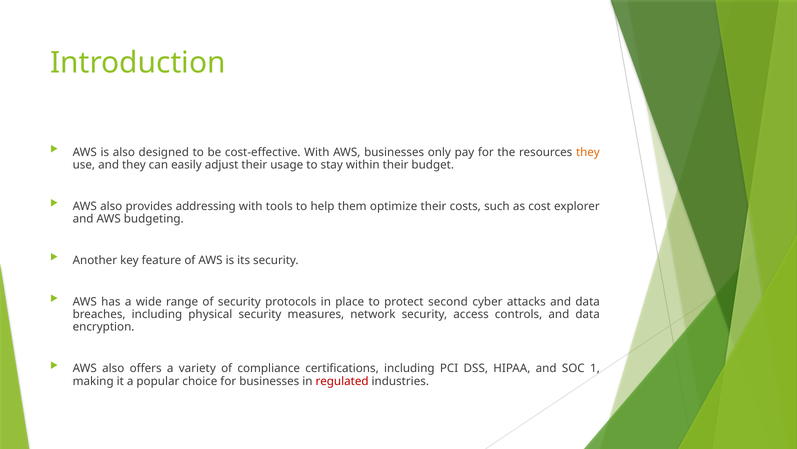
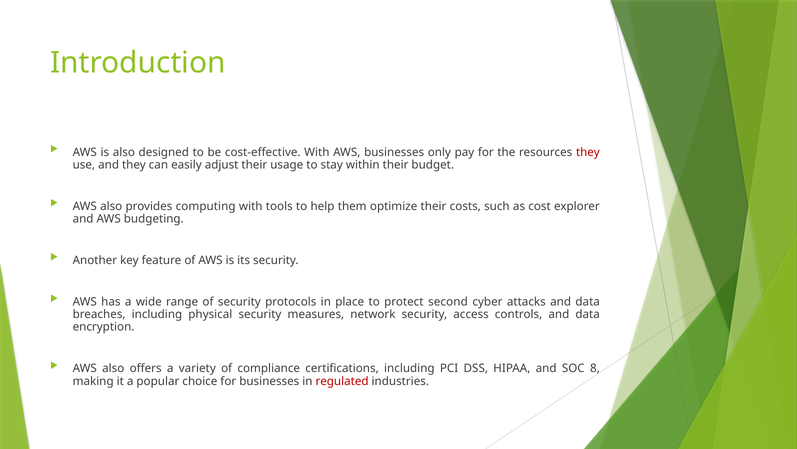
they at (588, 152) colour: orange -> red
addressing: addressing -> computing
1: 1 -> 8
